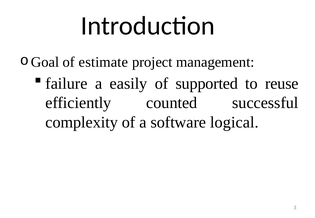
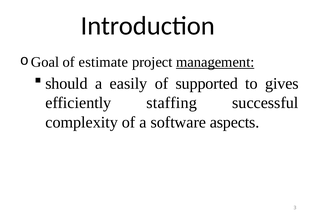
management underline: none -> present
failure: failure -> should
reuse: reuse -> gives
counted: counted -> staffing
logical: logical -> aspects
